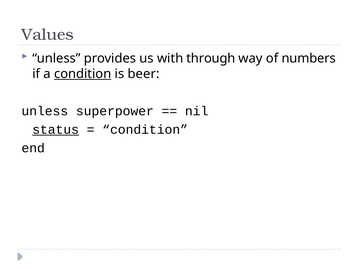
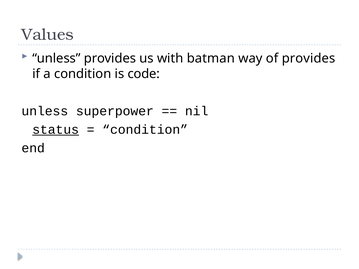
through: through -> batman
of numbers: numbers -> provides
condition at (83, 74) underline: present -> none
beer: beer -> code
